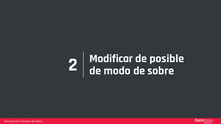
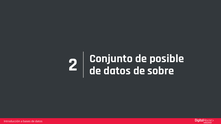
Modificar: Modificar -> Conjunto
modo at (117, 71): modo -> datos
